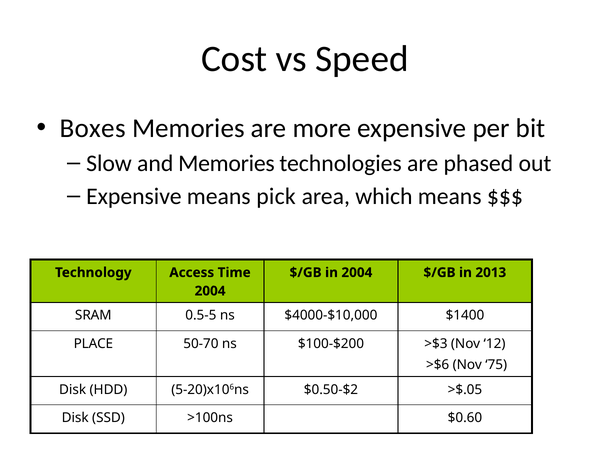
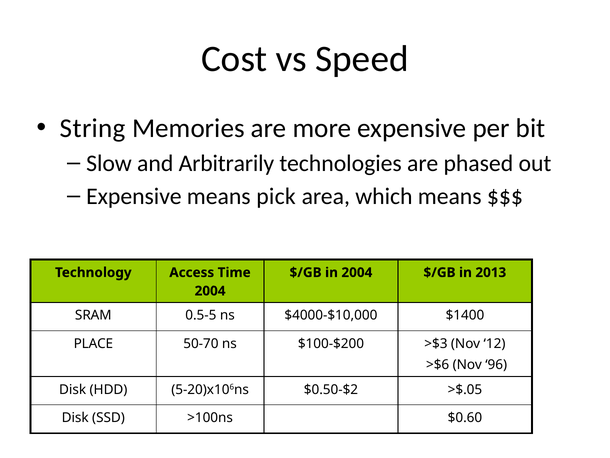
Boxes: Boxes -> String
and Memories: Memories -> Arbitrarily
75: 75 -> 96
